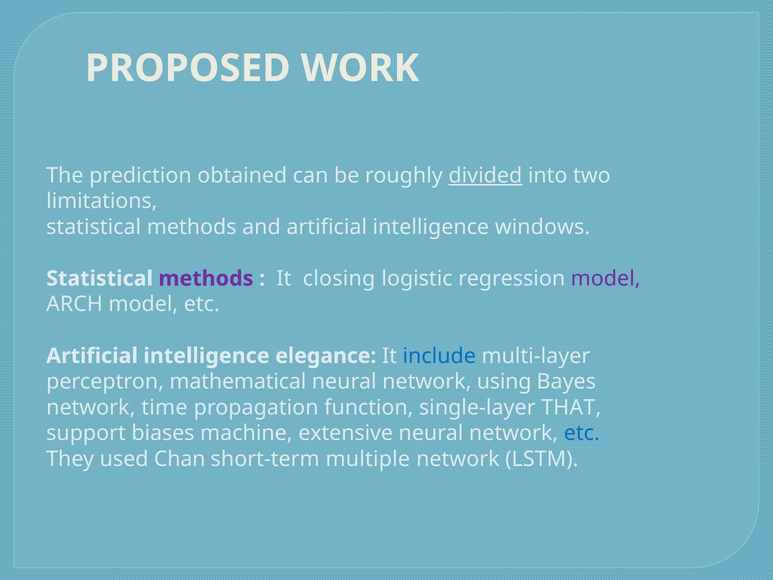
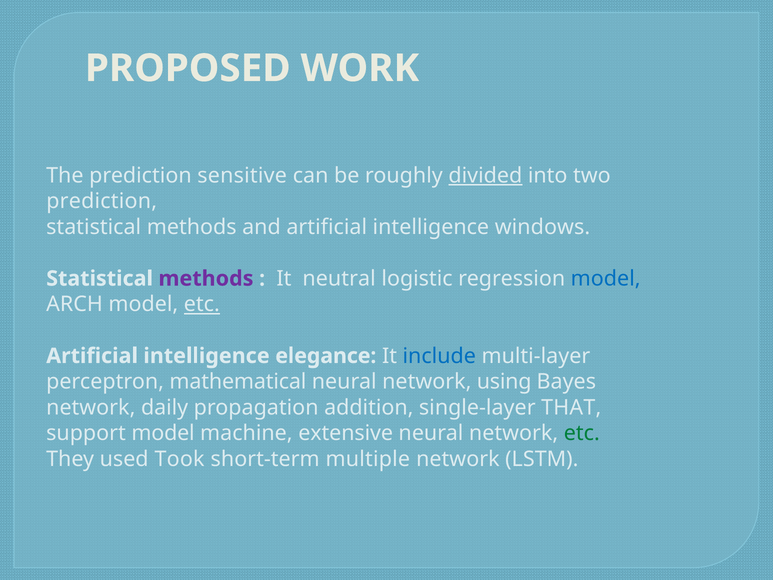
obtained: obtained -> sensitive
limitations at (102, 201): limitations -> prediction
closing: closing -> neutral
model at (606, 278) colour: purple -> blue
etc at (202, 304) underline: none -> present
time: time -> daily
function: function -> addition
support biases: biases -> model
etc at (582, 433) colour: blue -> green
Chan: Chan -> Took
